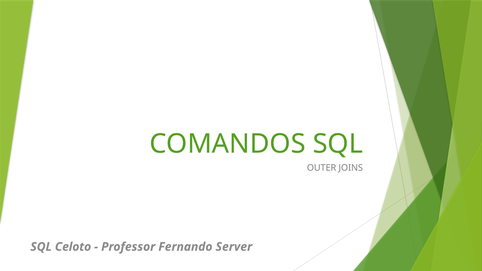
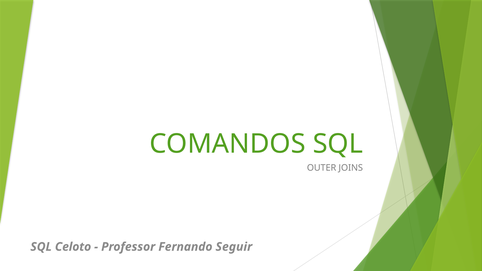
Server: Server -> Seguir
